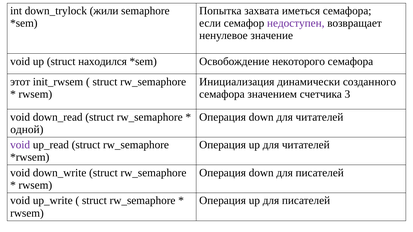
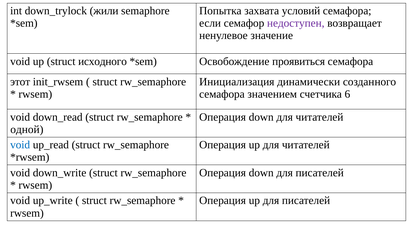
иметься: иметься -> условий
находился: находился -> исходного
некоторого: некоторого -> проявиться
3: 3 -> 6
void at (20, 145) colour: purple -> blue
